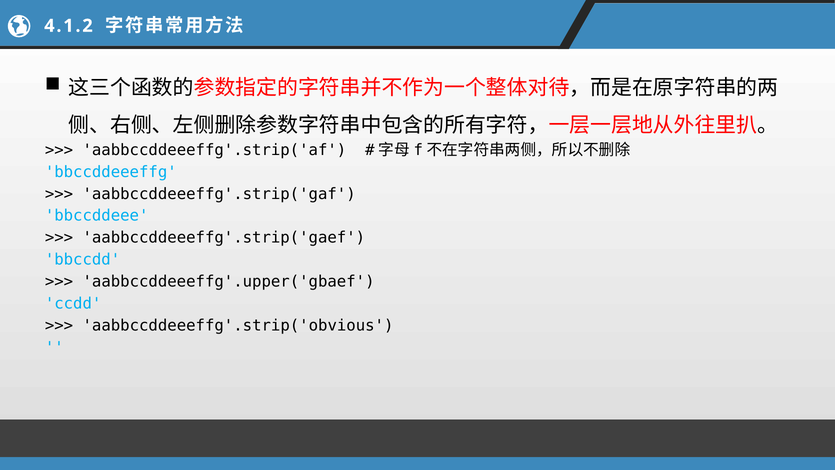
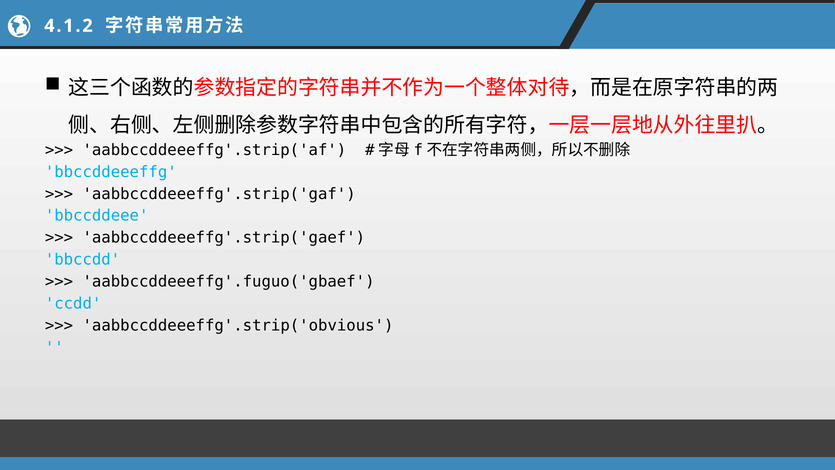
aabbccddeeeffg'.upper('gbaef: aabbccddeeeffg'.upper('gbaef -> aabbccddeeeffg'.fuguo('gbaef
